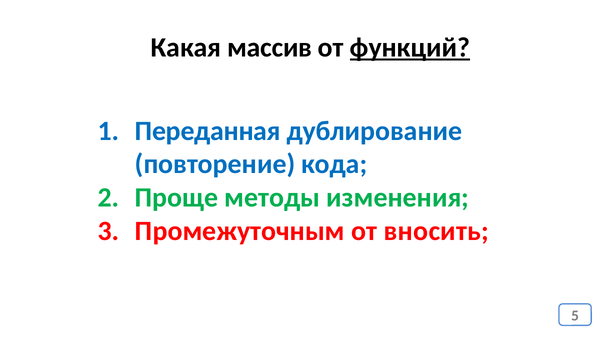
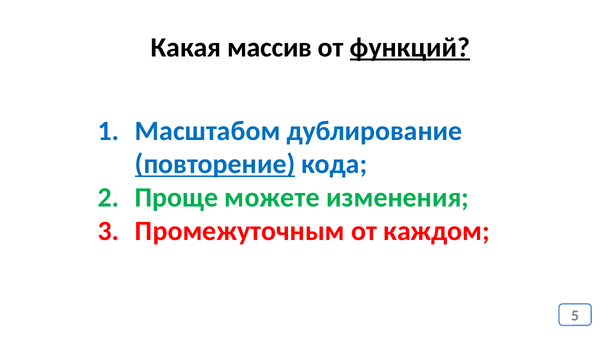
Переданная: Переданная -> Масштабом
повторение underline: none -> present
методы: методы -> можете
вносить: вносить -> каждом
